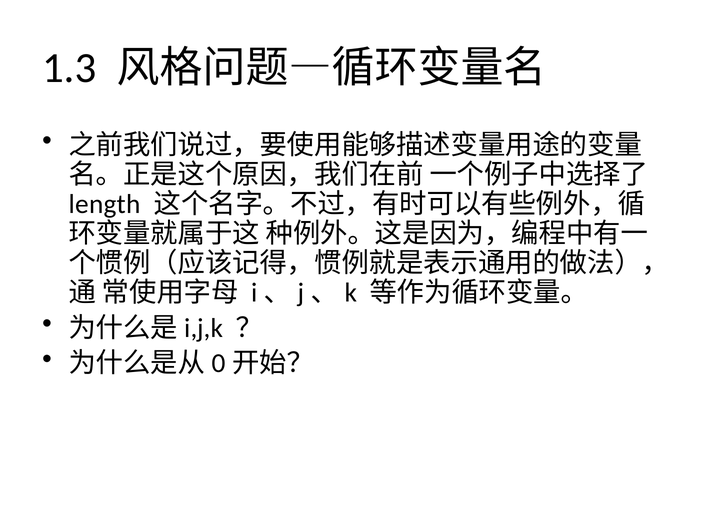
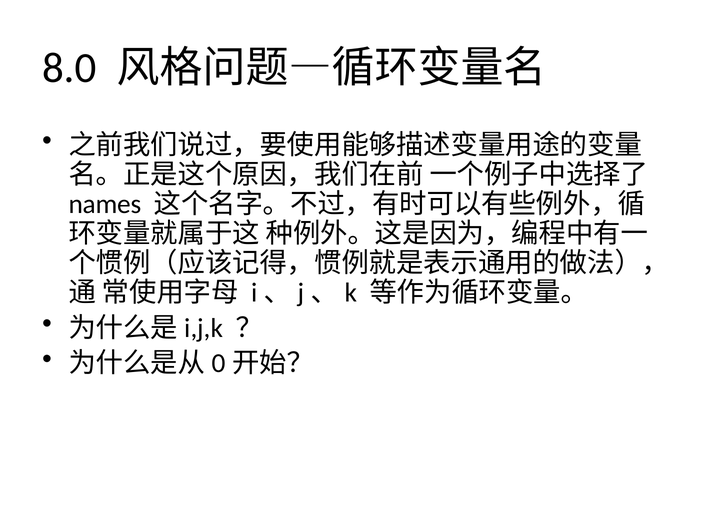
1.3: 1.3 -> 8.0
length: length -> names
